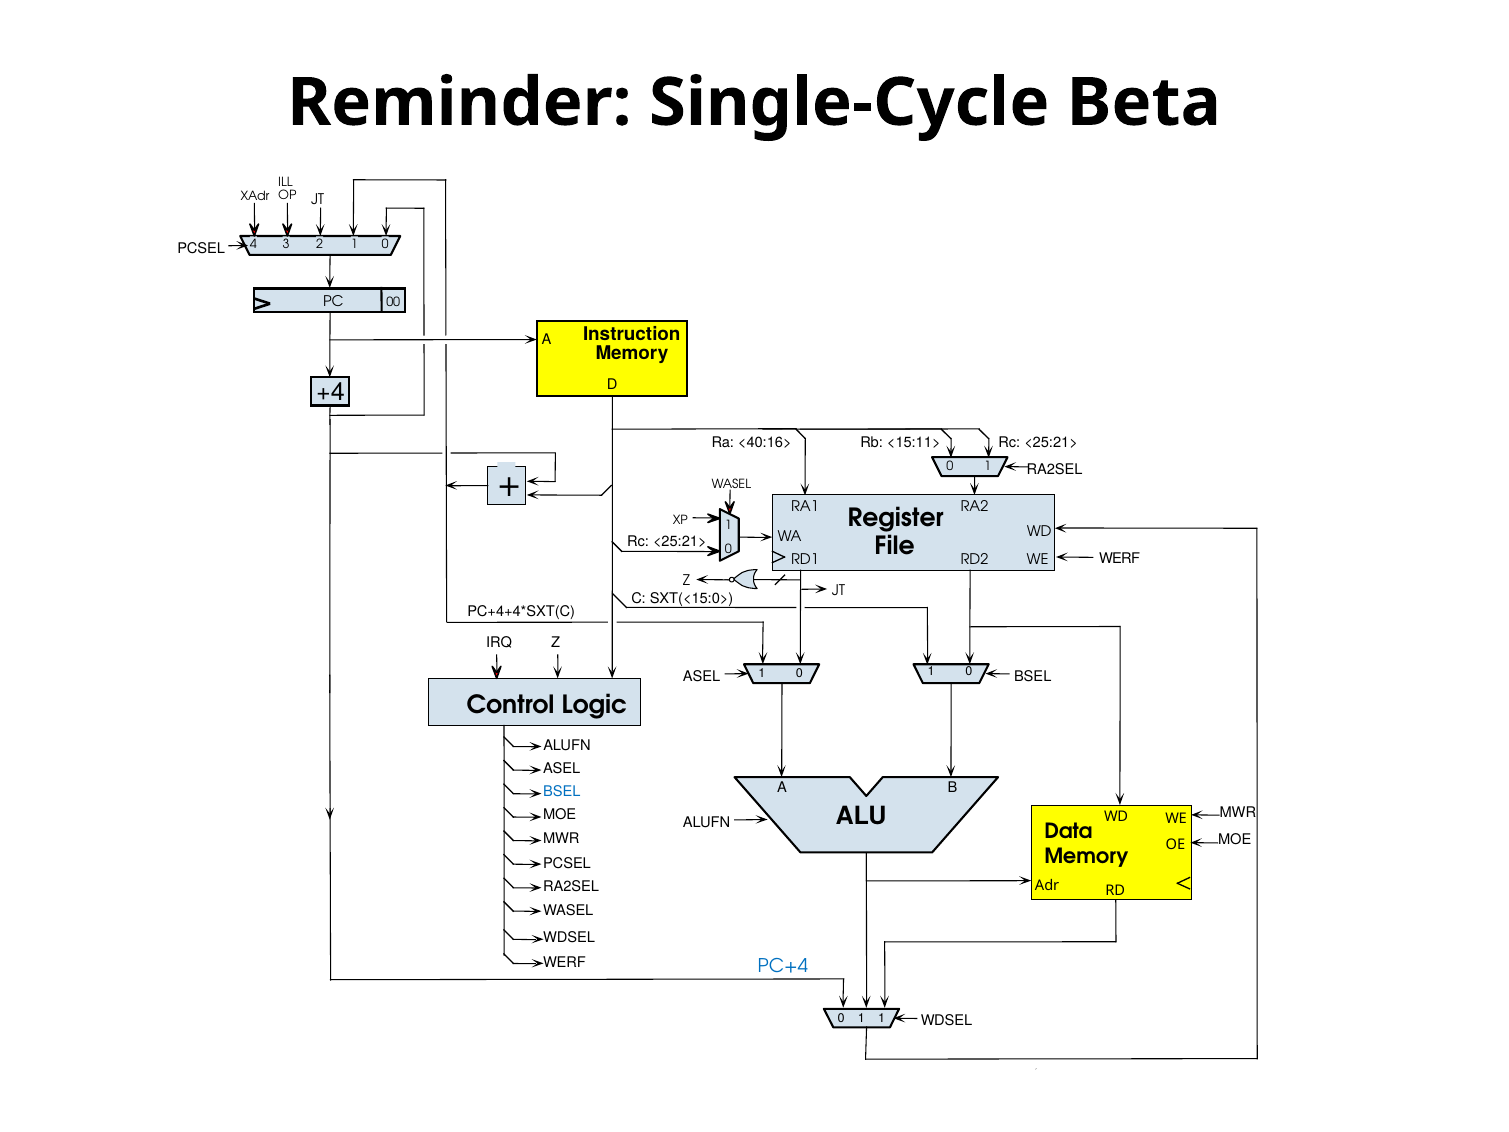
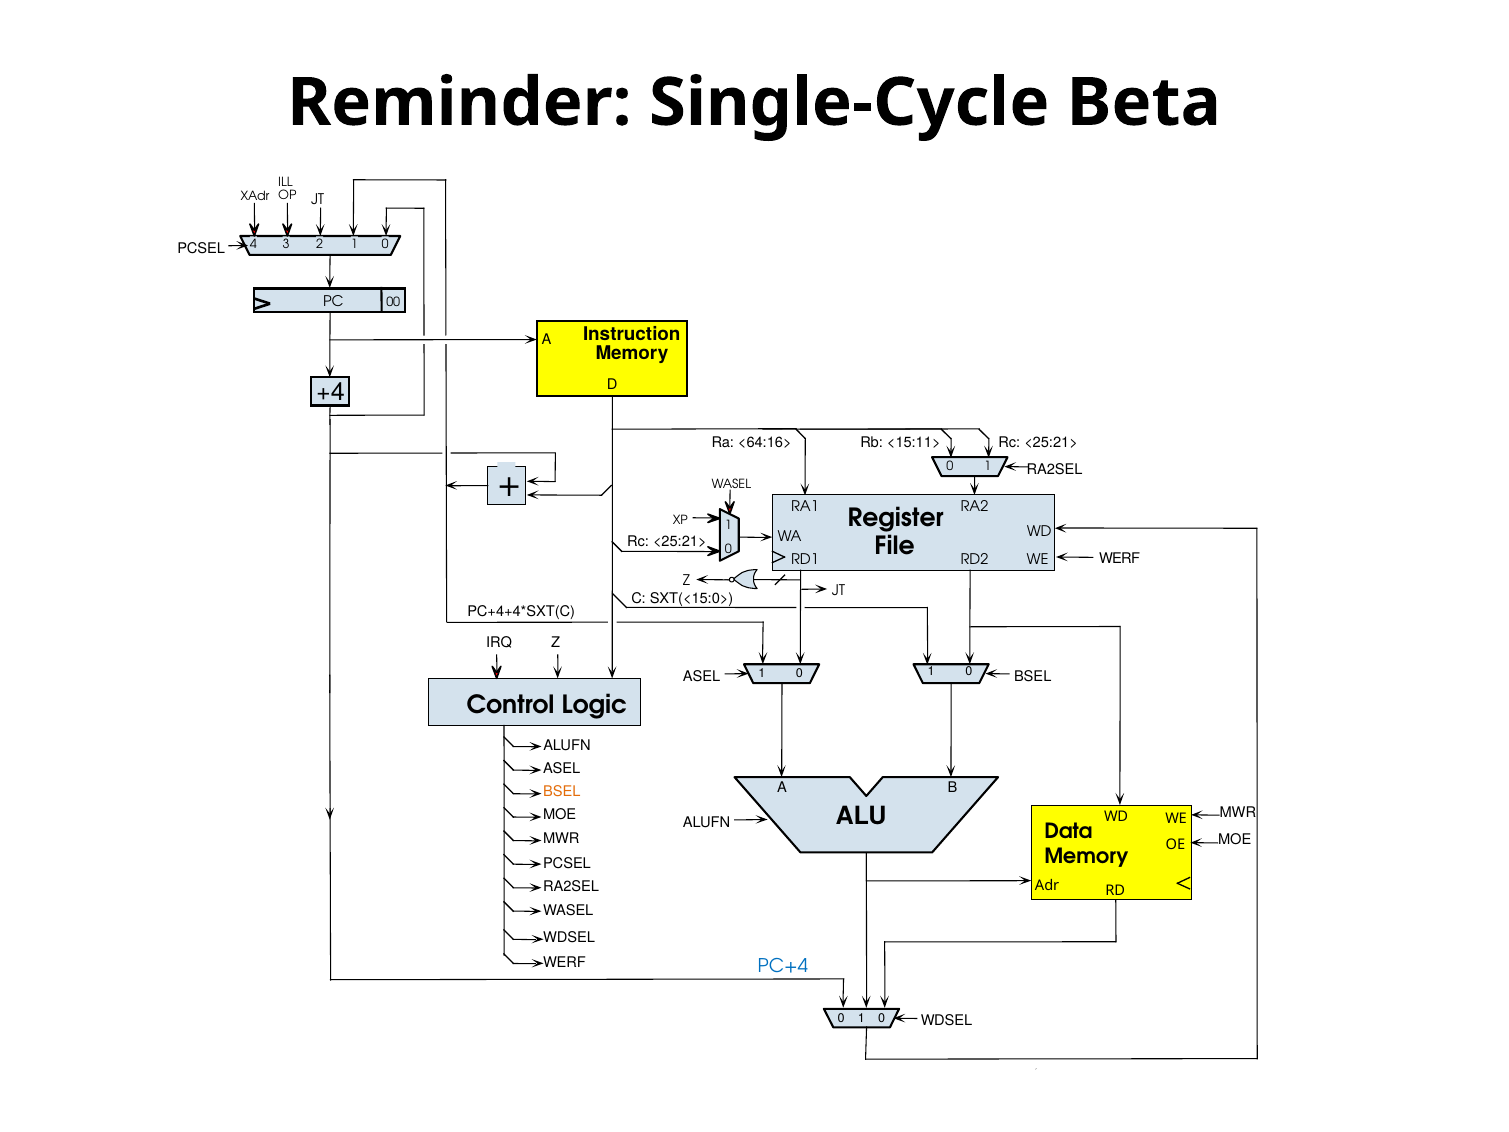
<40:16>: <40:16> -> <64:16>
BSEL at (562, 791) colour: blue -> orange
1 1: 1 -> 0
